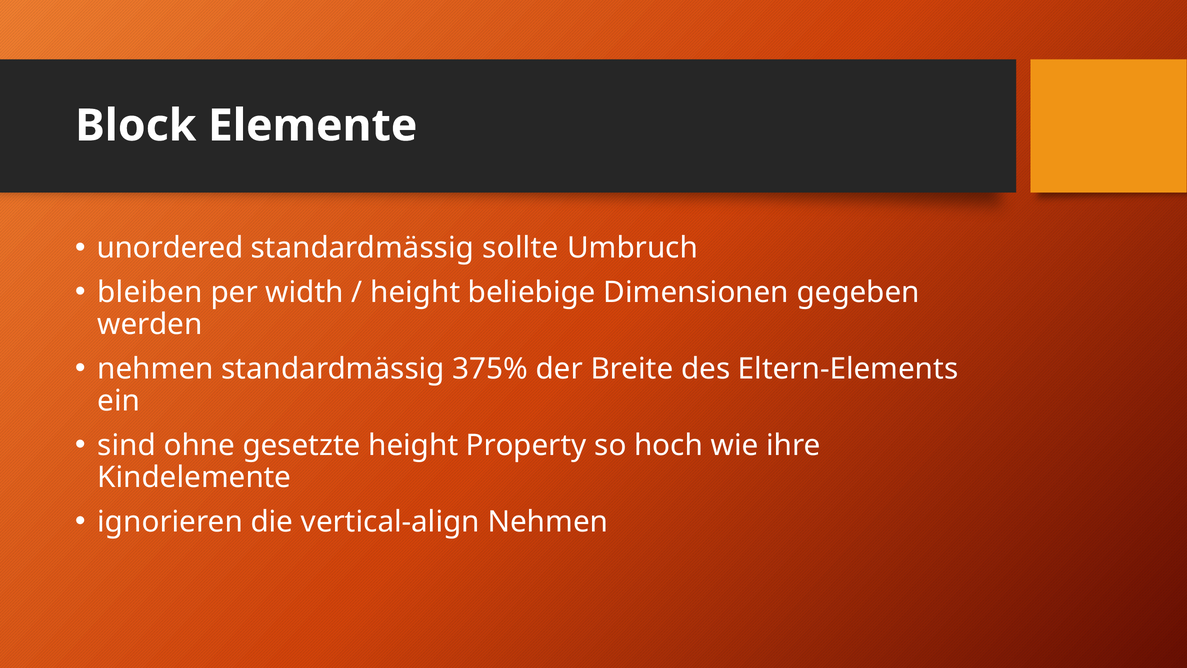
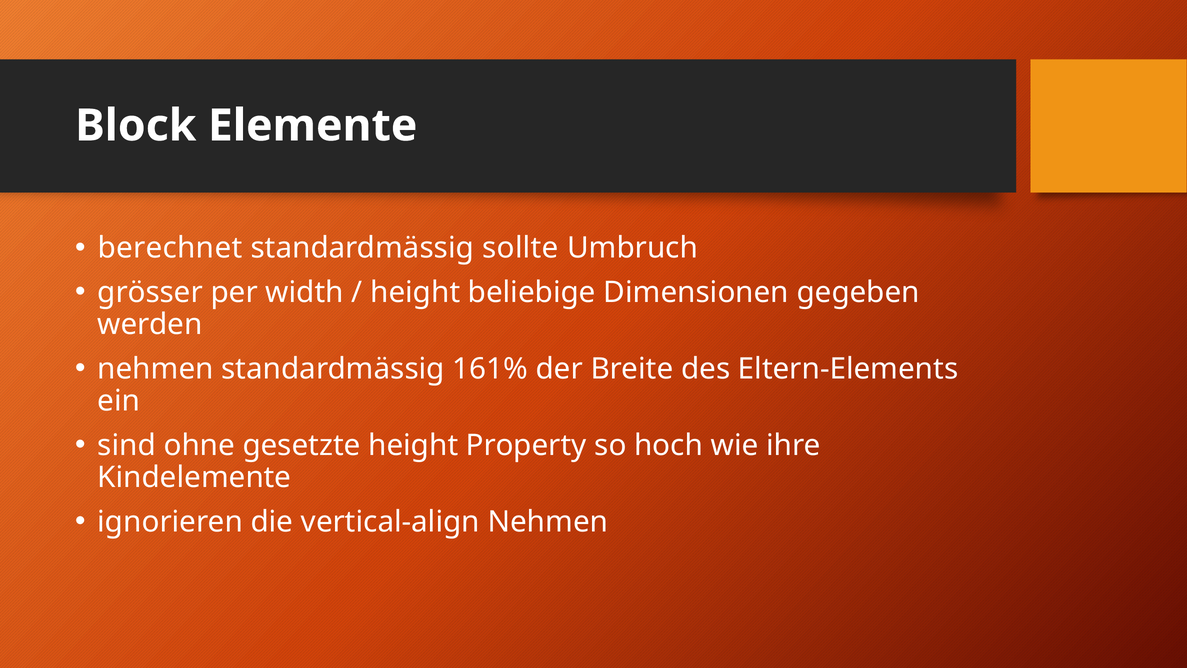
unordered: unordered -> berechnet
bleiben: bleiben -> grösser
375%: 375% -> 161%
